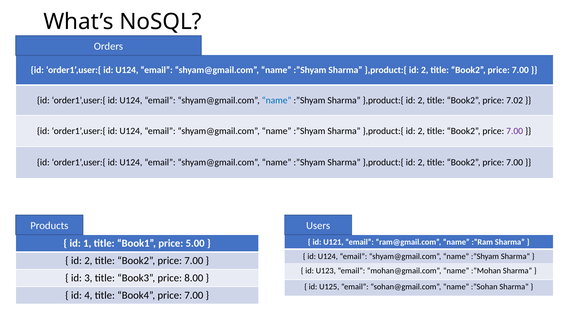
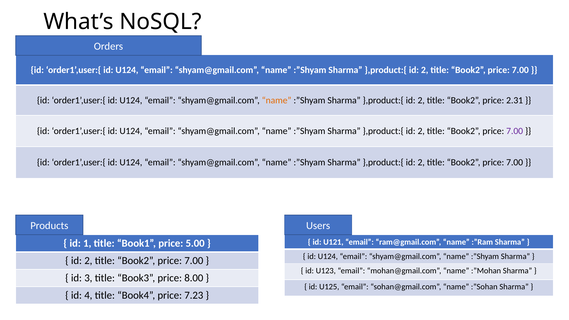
name at (277, 100) colour: blue -> orange
7.02: 7.02 -> 2.31
Book4 price 7.00: 7.00 -> 7.23
